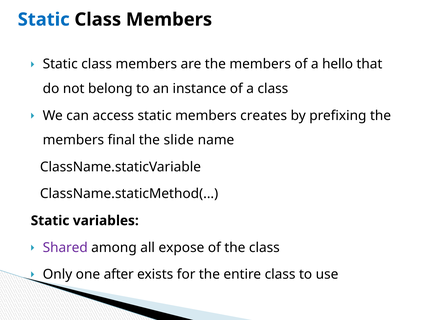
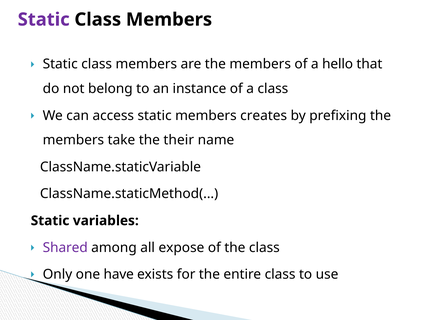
Static at (44, 20) colour: blue -> purple
final: final -> take
slide: slide -> their
after: after -> have
